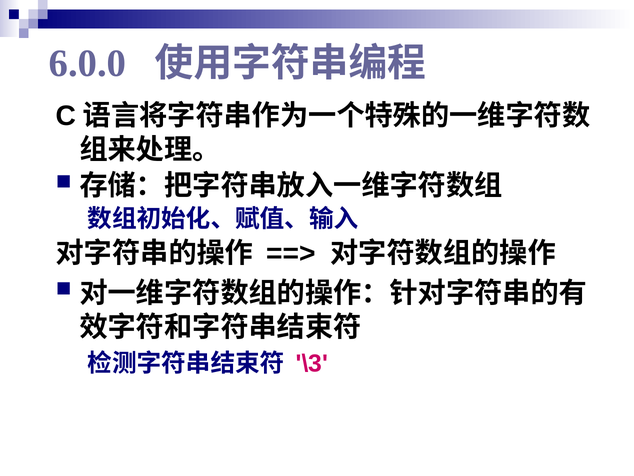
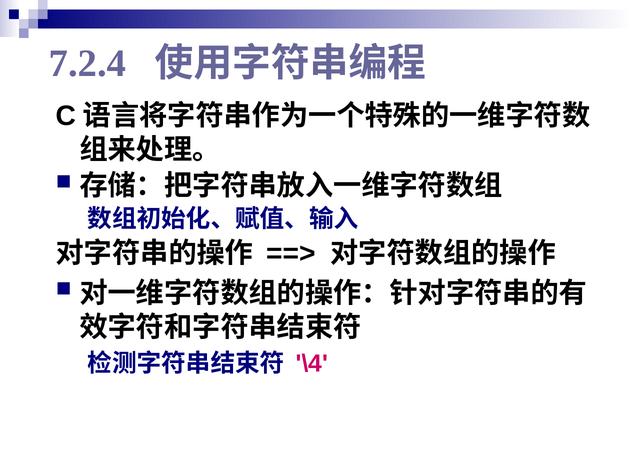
6.0.0: 6.0.0 -> 7.2.4
\3: \3 -> \4
